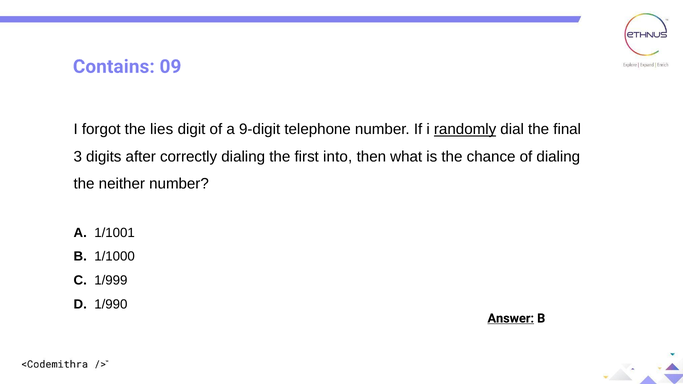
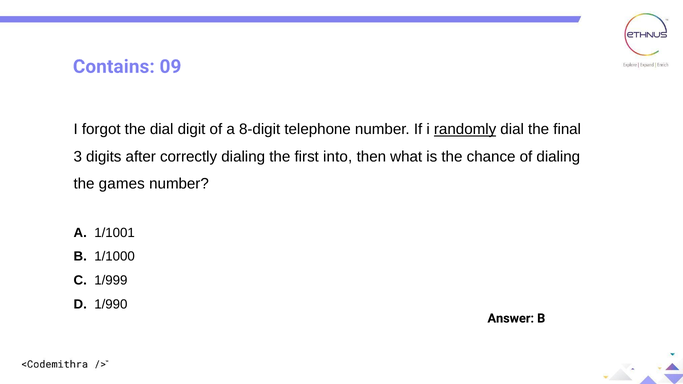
the lies: lies -> dial
9-digit: 9-digit -> 8-digit
neither: neither -> games
Answer underline: present -> none
